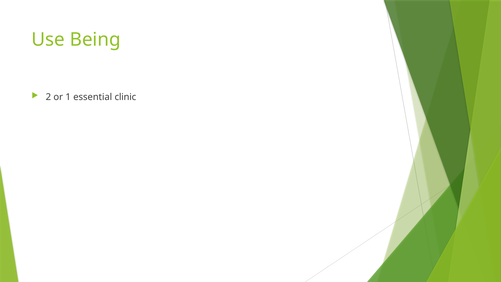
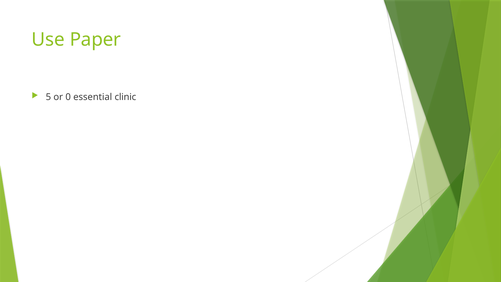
Being: Being -> Paper
2: 2 -> 5
1: 1 -> 0
